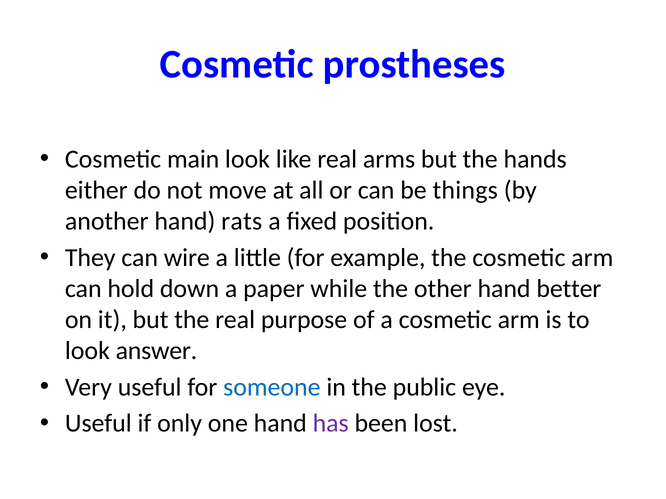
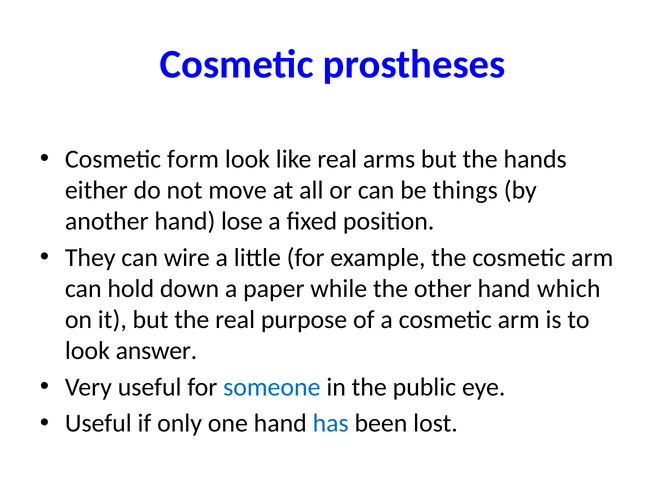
main: main -> form
rats: rats -> lose
better: better -> which
has colour: purple -> blue
